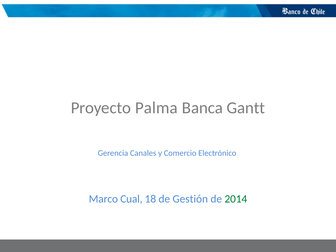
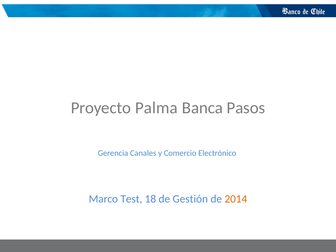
Gantt: Gantt -> Pasos
Cual: Cual -> Test
2014 colour: green -> orange
